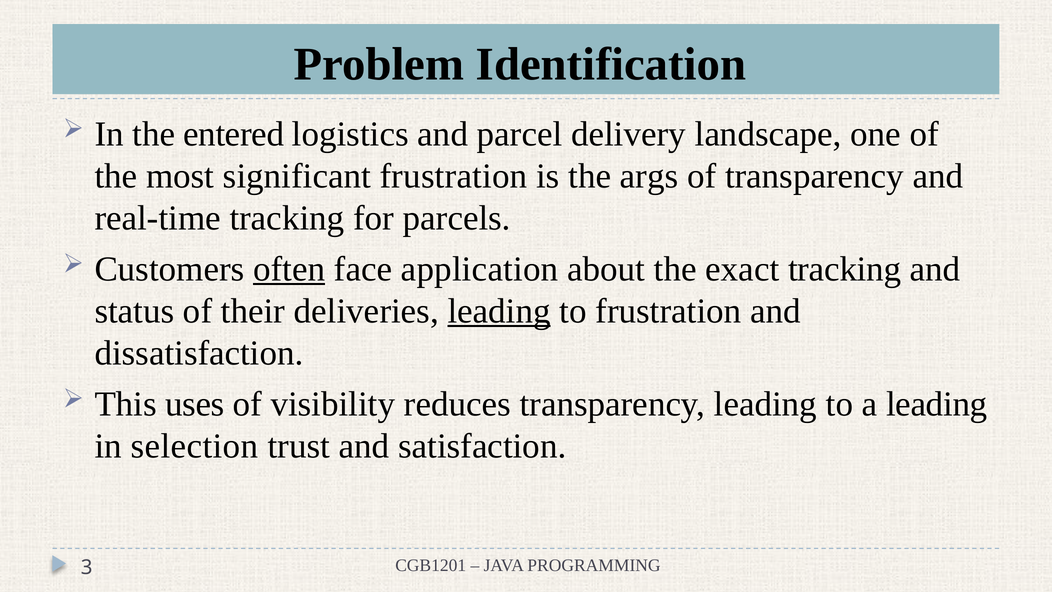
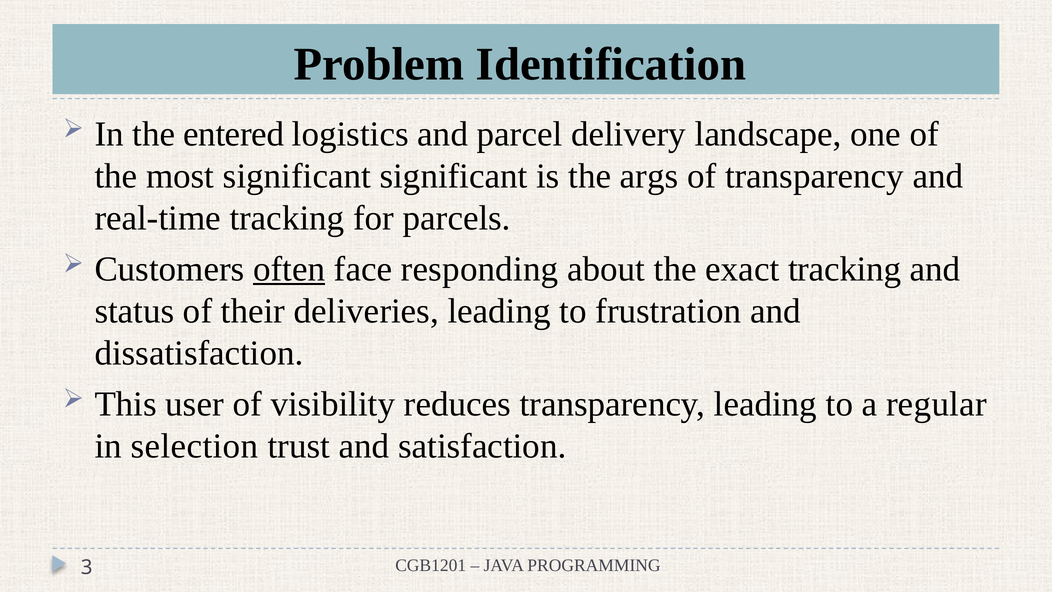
significant frustration: frustration -> significant
application: application -> responding
leading at (499, 311) underline: present -> none
uses: uses -> user
a leading: leading -> regular
